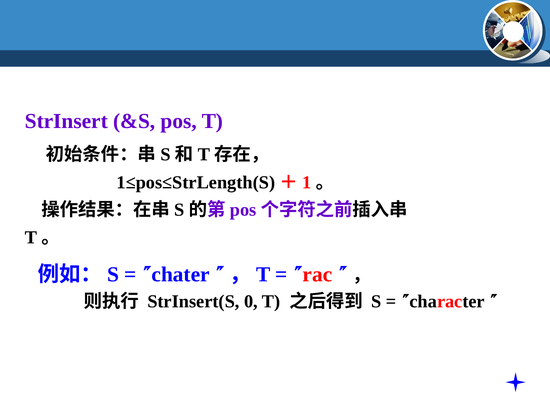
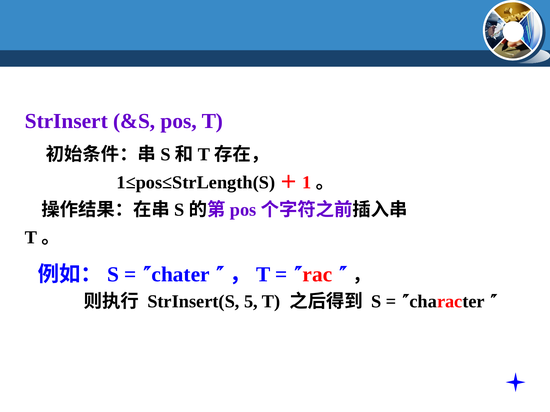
0: 0 -> 5
